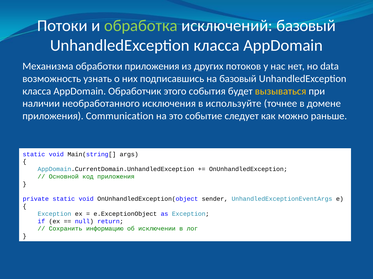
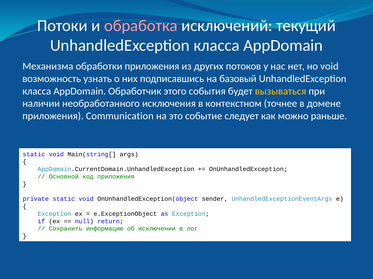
обработка colour: light green -> pink
исключений базовый: базовый -> текущий
но data: data -> void
используйте: используйте -> контекстном
